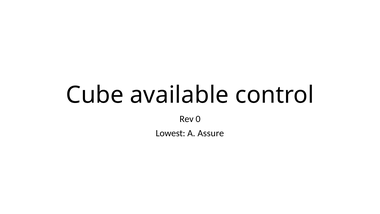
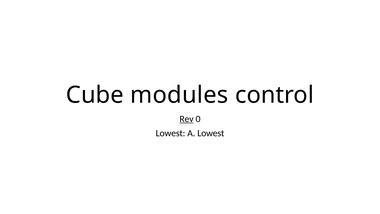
available: available -> modules
Rev underline: none -> present
A Assure: Assure -> Lowest
